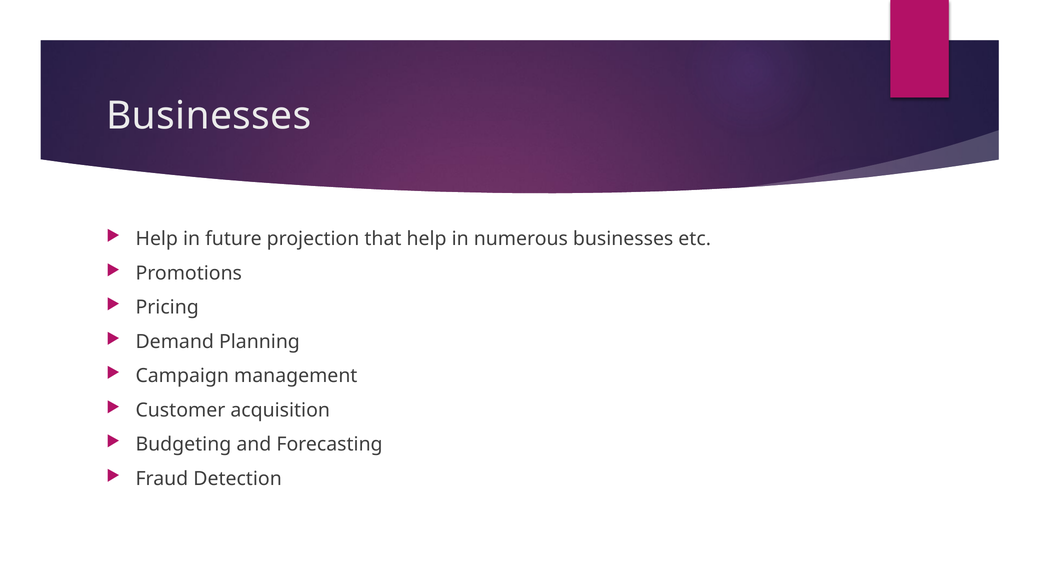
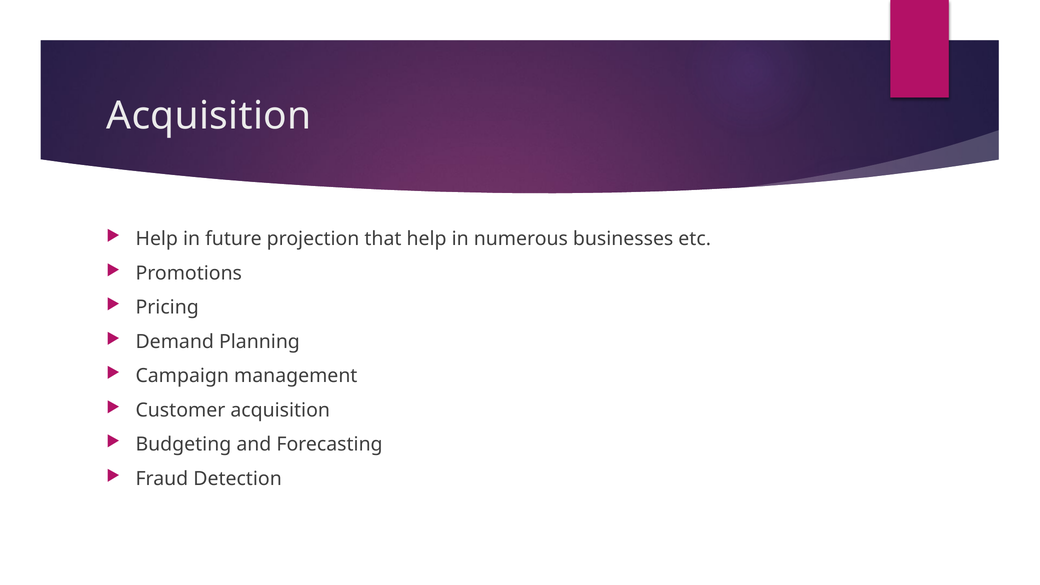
Businesses at (209, 116): Businesses -> Acquisition
